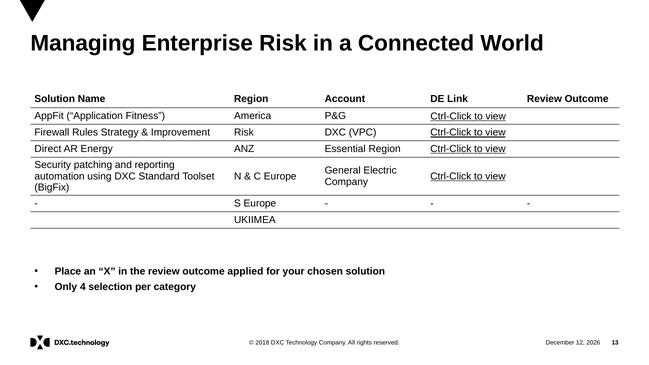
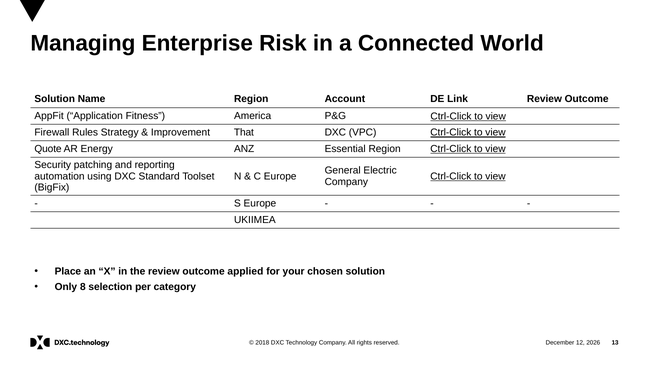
Improvement Risk: Risk -> That
Direct: Direct -> Quote
4: 4 -> 8
